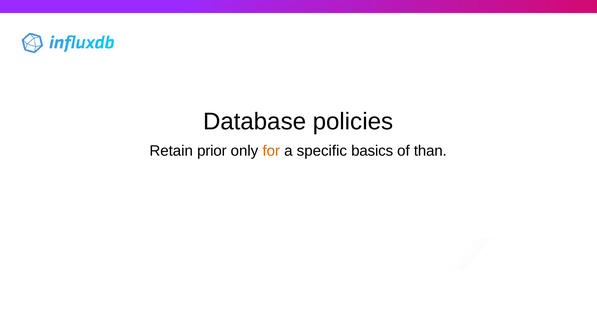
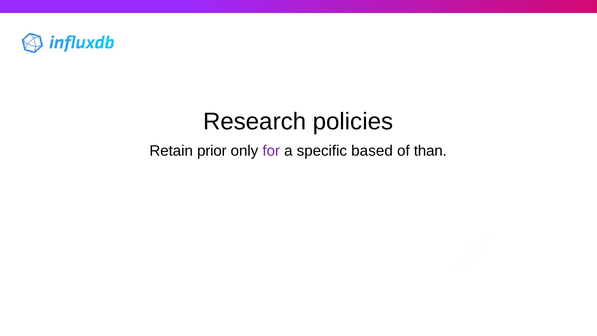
Database: Database -> Research
for colour: orange -> purple
basics: basics -> based
